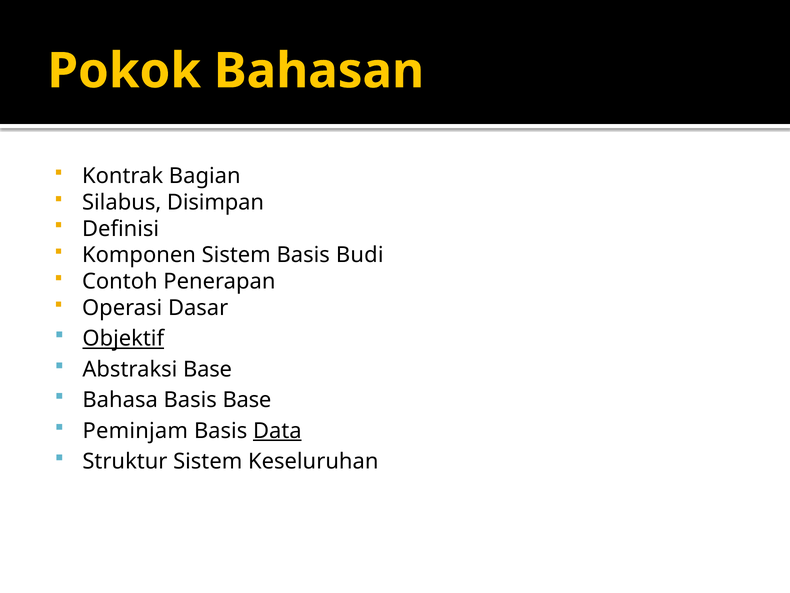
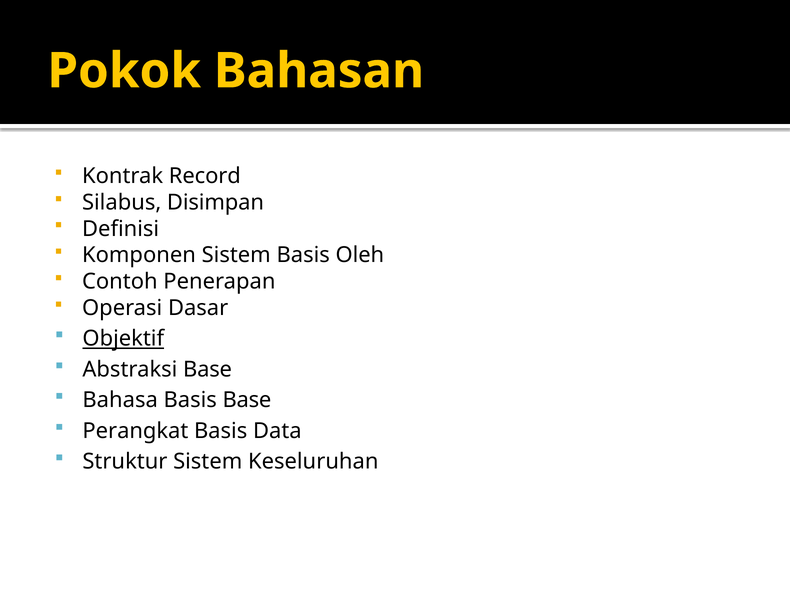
Bagian: Bagian -> Record
Budi: Budi -> Oleh
Peminjam: Peminjam -> Perangkat
Data underline: present -> none
